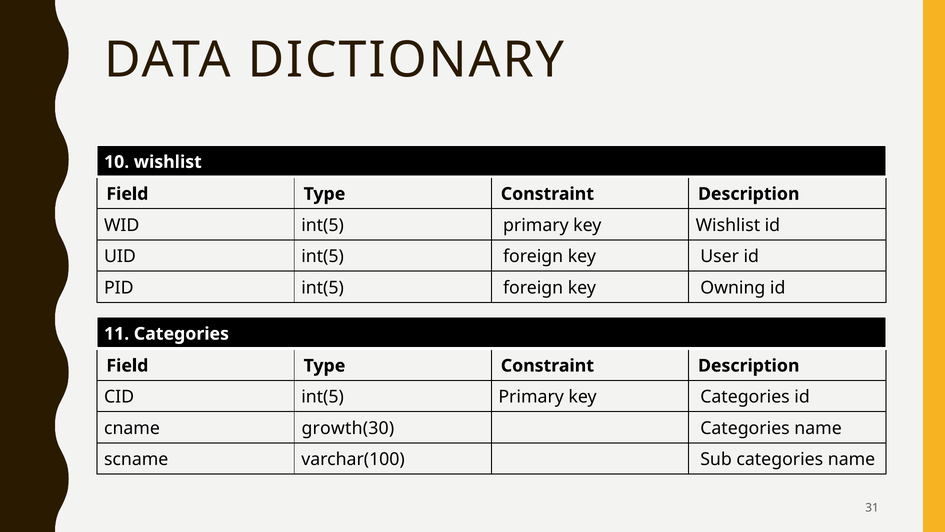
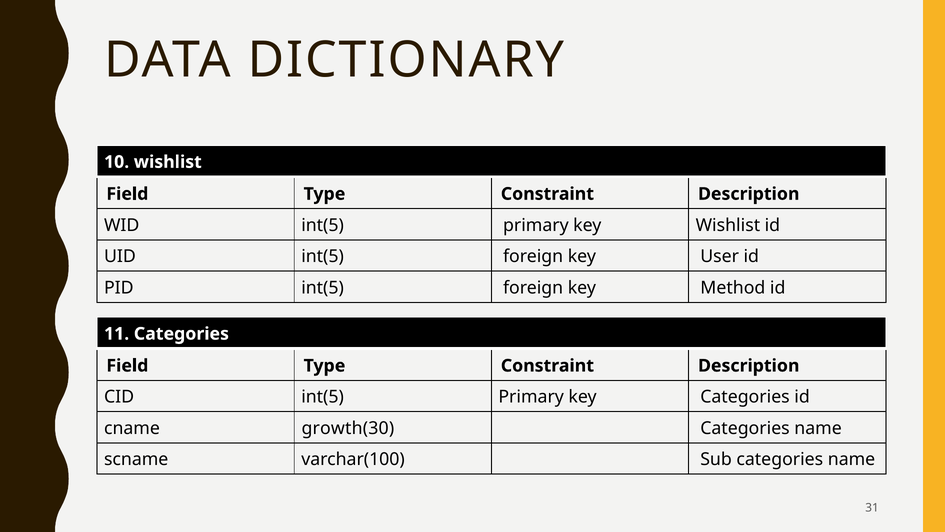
Owning: Owning -> Method
